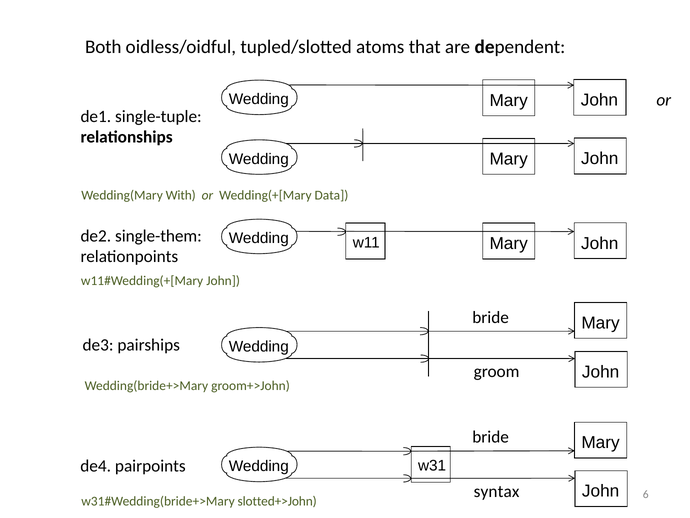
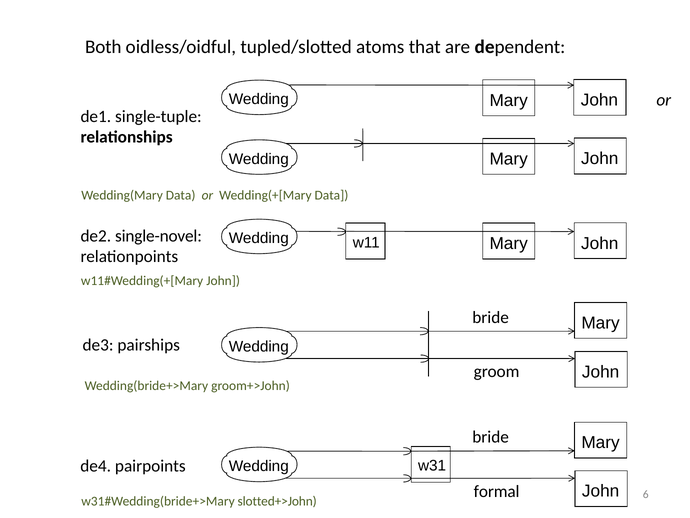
Wedding(Mary With: With -> Data
single-them: single-them -> single-novel
syntax: syntax -> formal
